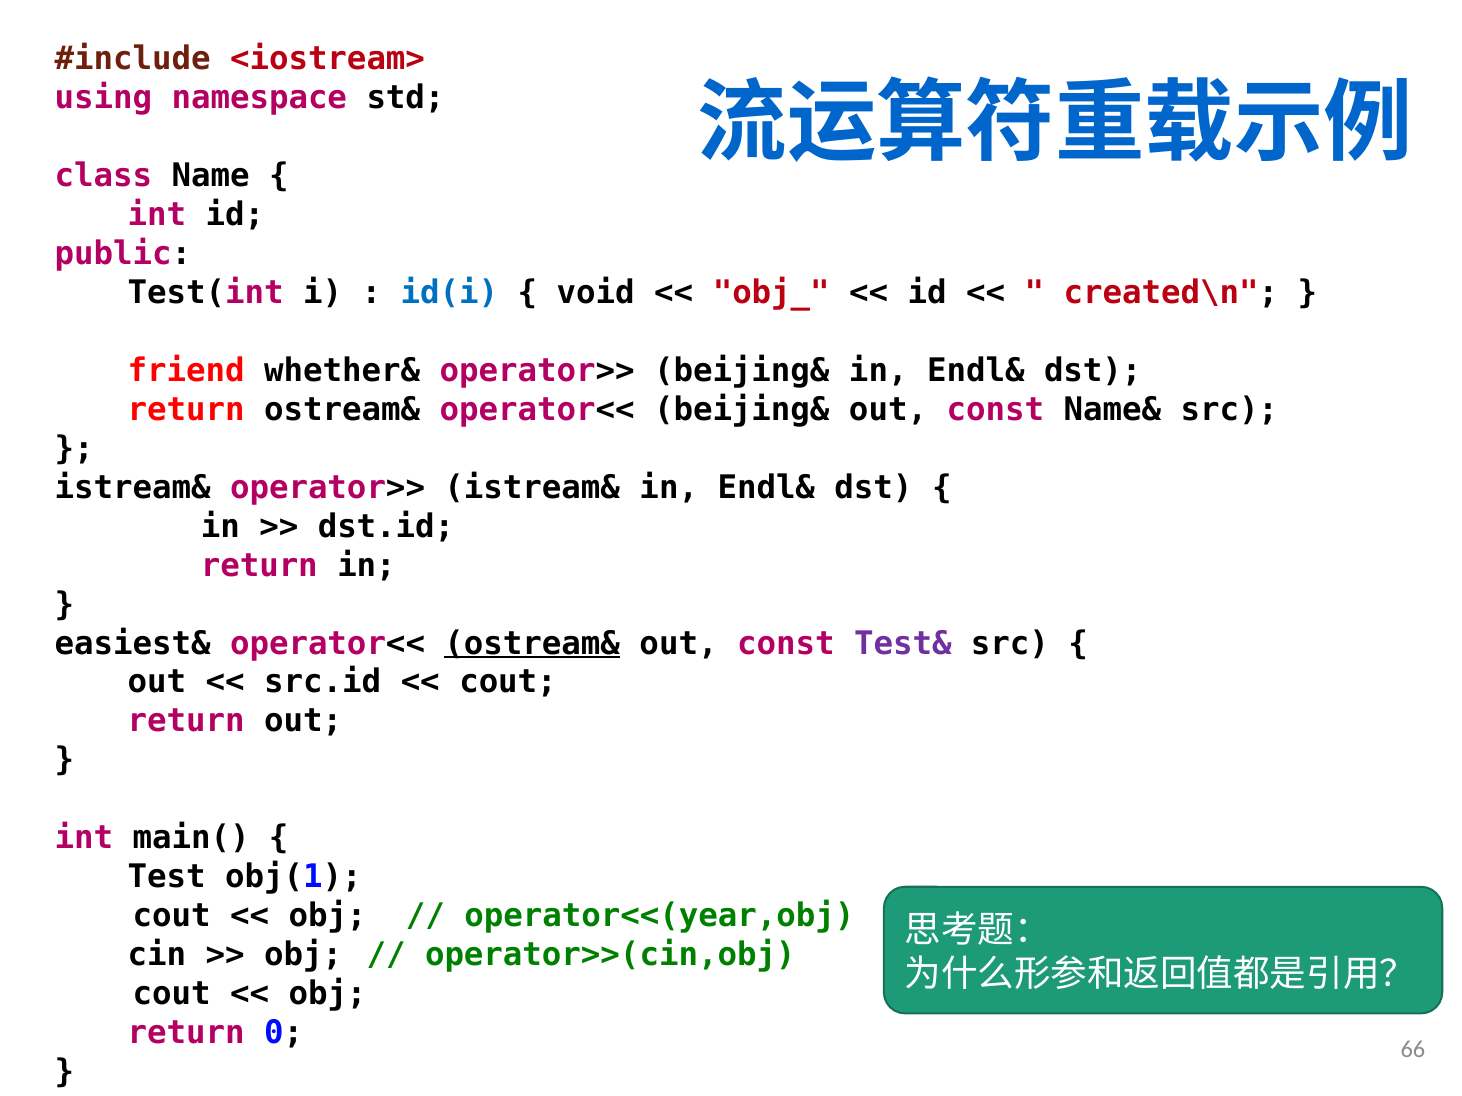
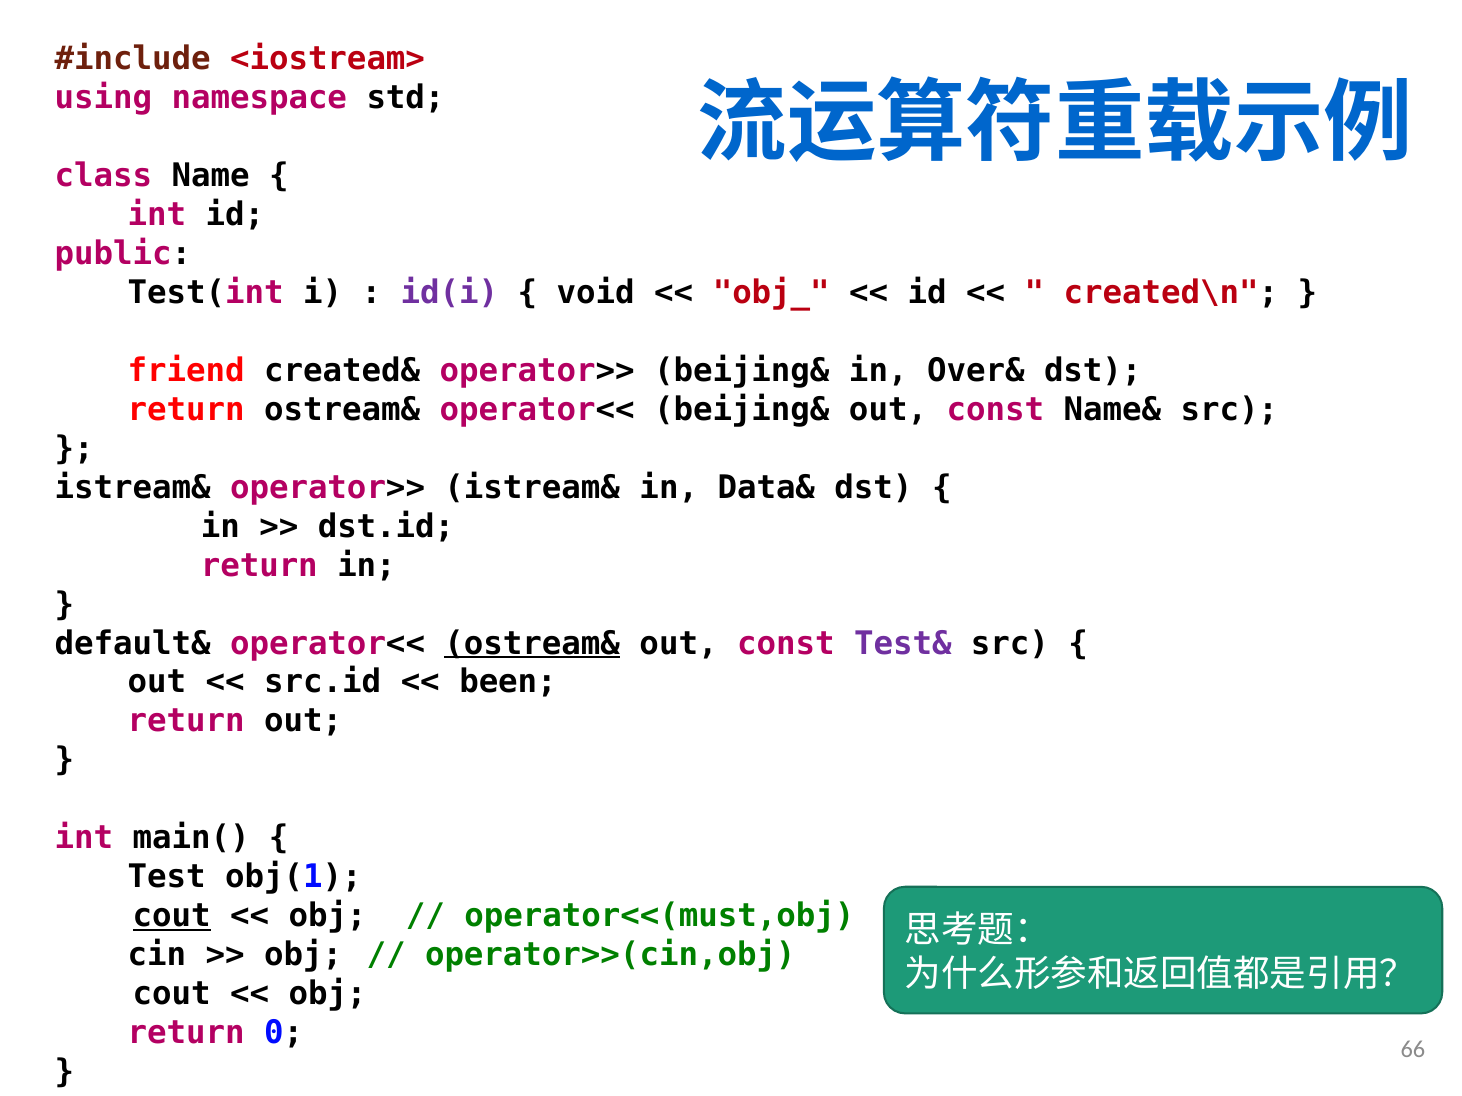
id(i colour: blue -> purple
whether&: whether& -> created&
Endl& at (976, 371): Endl& -> Over&
istream& in Endl&: Endl& -> Data&
easiest&: easiest& -> default&
cout at (508, 683): cout -> been
cout at (172, 916) underline: none -> present
operator<<(year,obj: operator<<(year,obj -> operator<<(must,obj
